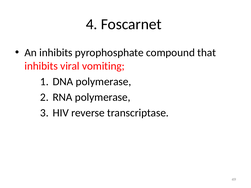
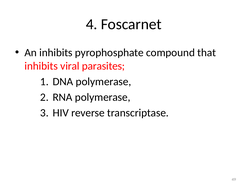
vomiting: vomiting -> parasites
